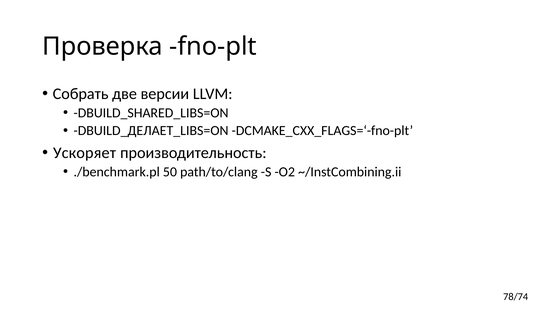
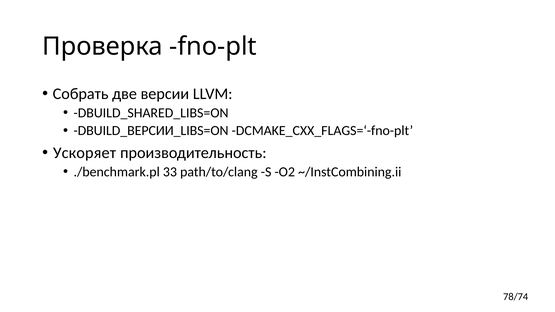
DBUILD_ДЕЛАЕТ_LIBS=ON: DBUILD_ДЕЛАЕТ_LIBS=ON -> DBUILD_ВЕРСИИ_LIBS=ON
50: 50 -> 33
